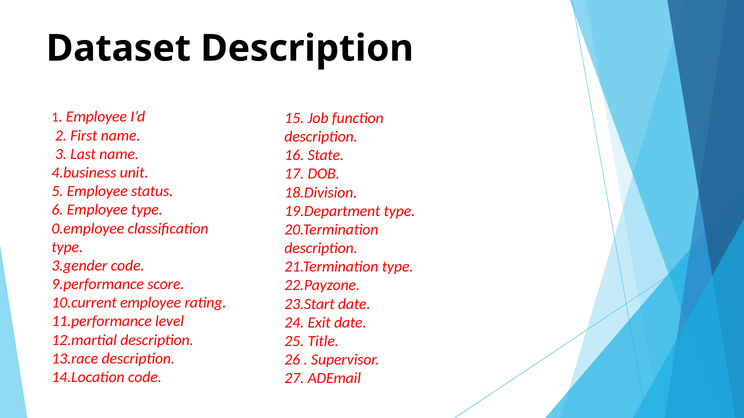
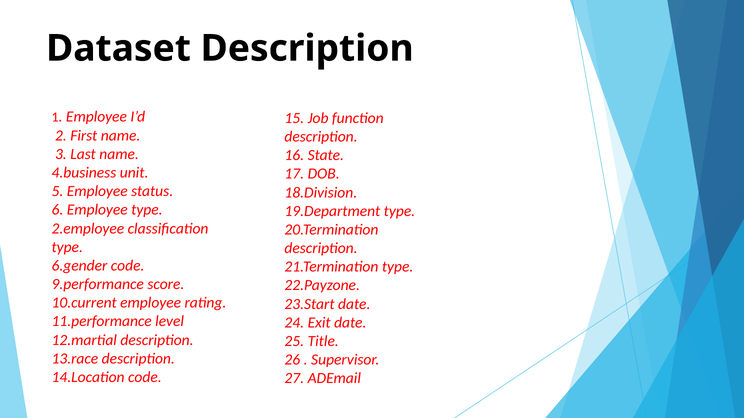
0.employee: 0.employee -> 2.employee
3.gender: 3.gender -> 6.gender
